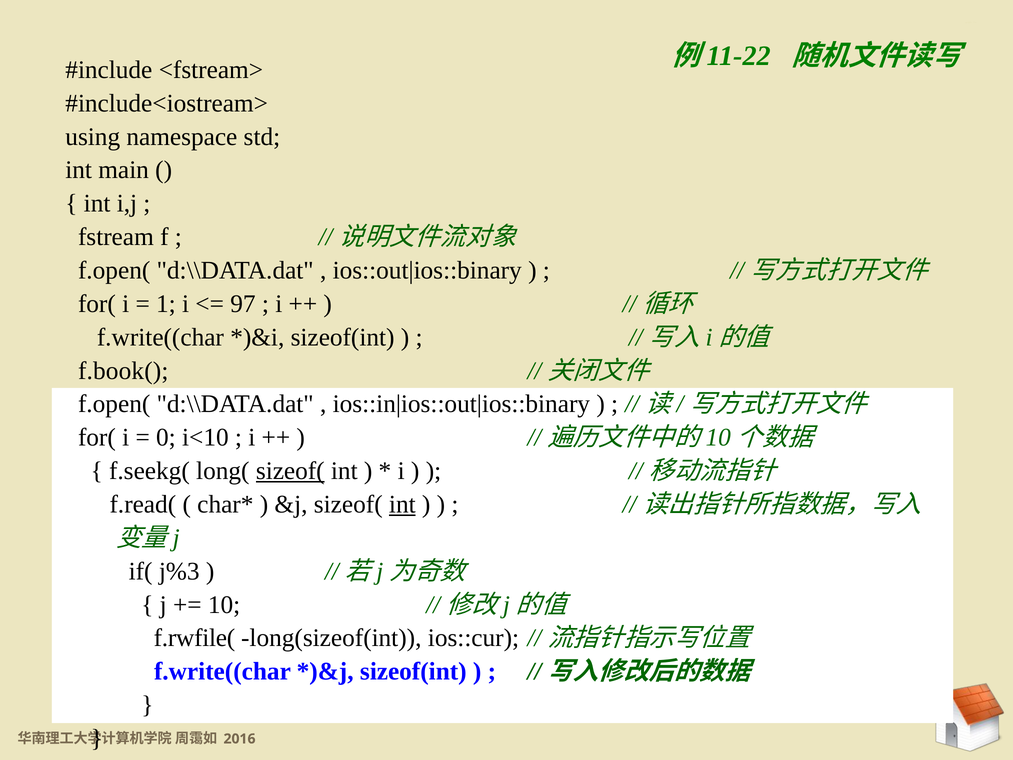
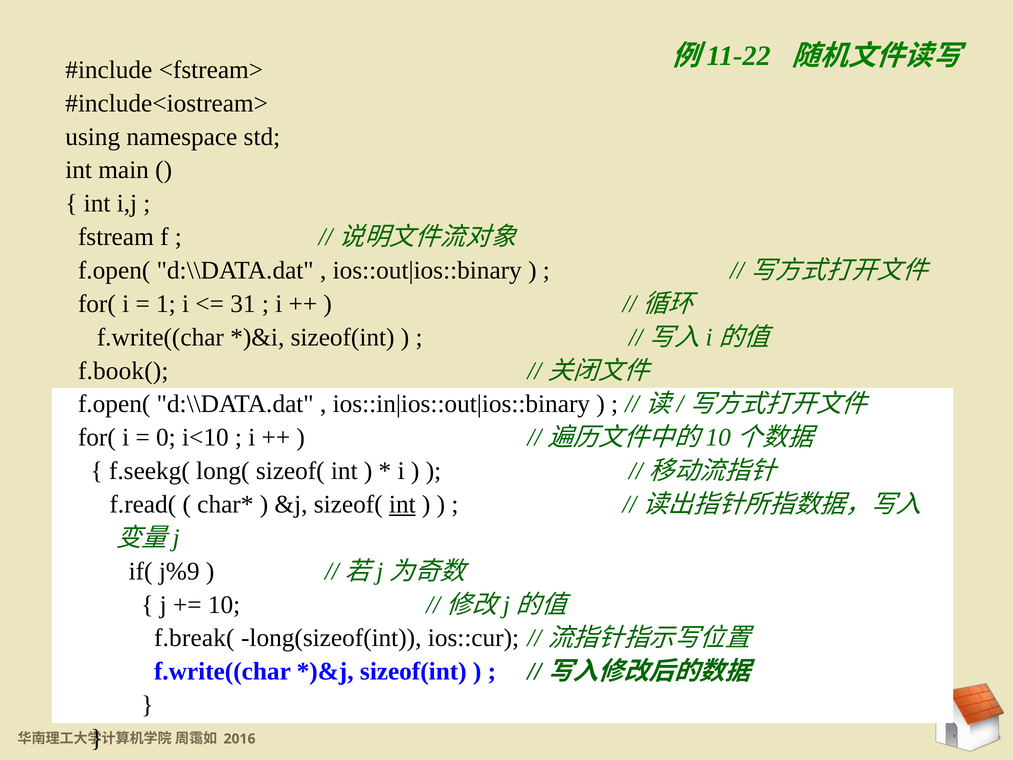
97: 97 -> 31
sizeof( at (290, 471) underline: present -> none
j%3: j%3 -> j%9
f.rwfile(: f.rwfile( -> f.break(
